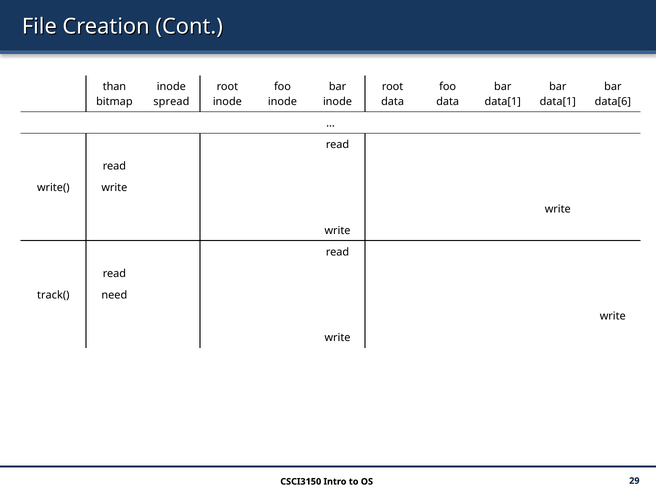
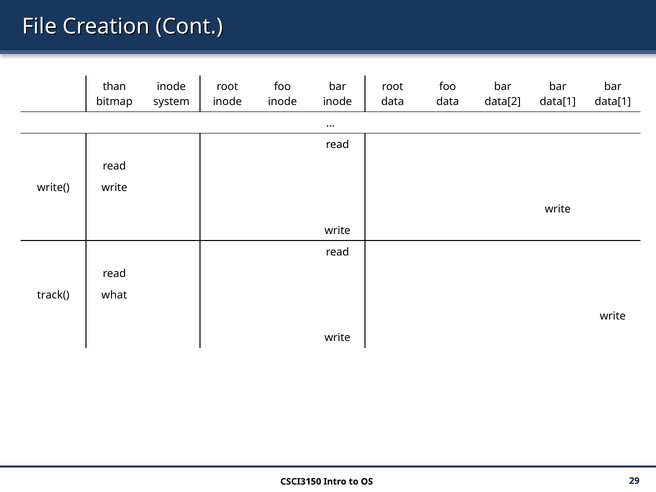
spread: spread -> system
data[1 at (503, 102): data[1 -> data[2
data[6 at (613, 102): data[6 -> data[1
need: need -> what
